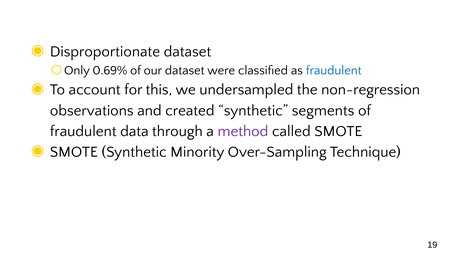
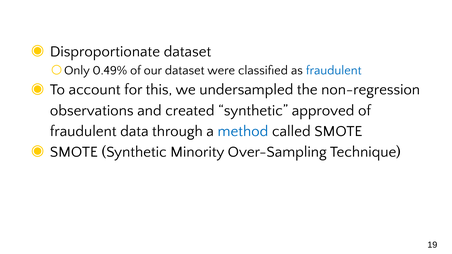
0.69%: 0.69% -> 0.49%
segments: segments -> approved
method colour: purple -> blue
